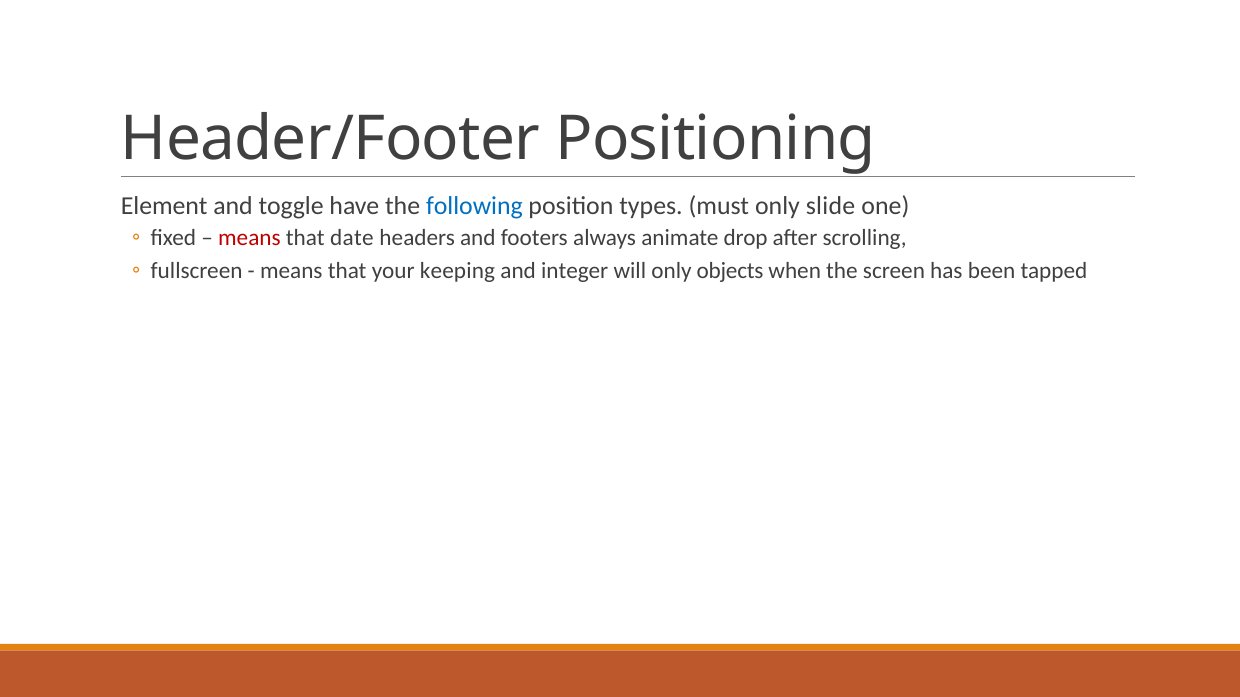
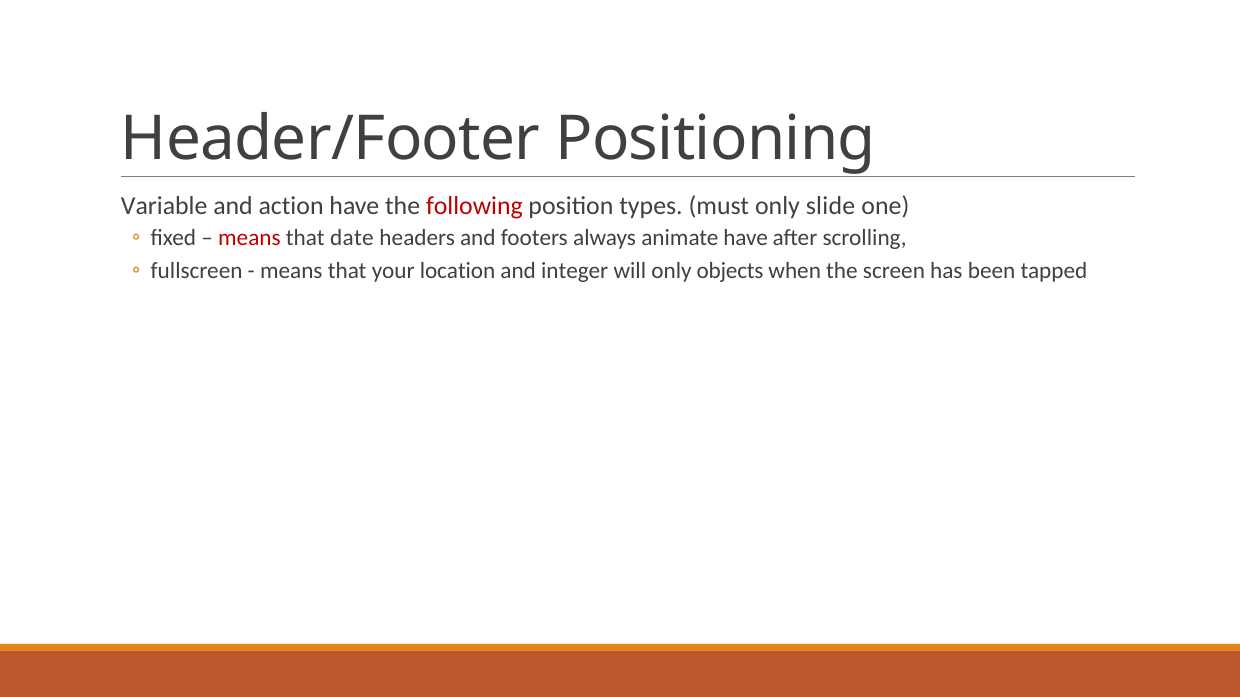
Element: Element -> Variable
toggle: toggle -> action
following colour: blue -> red
animate drop: drop -> have
keeping: keeping -> location
